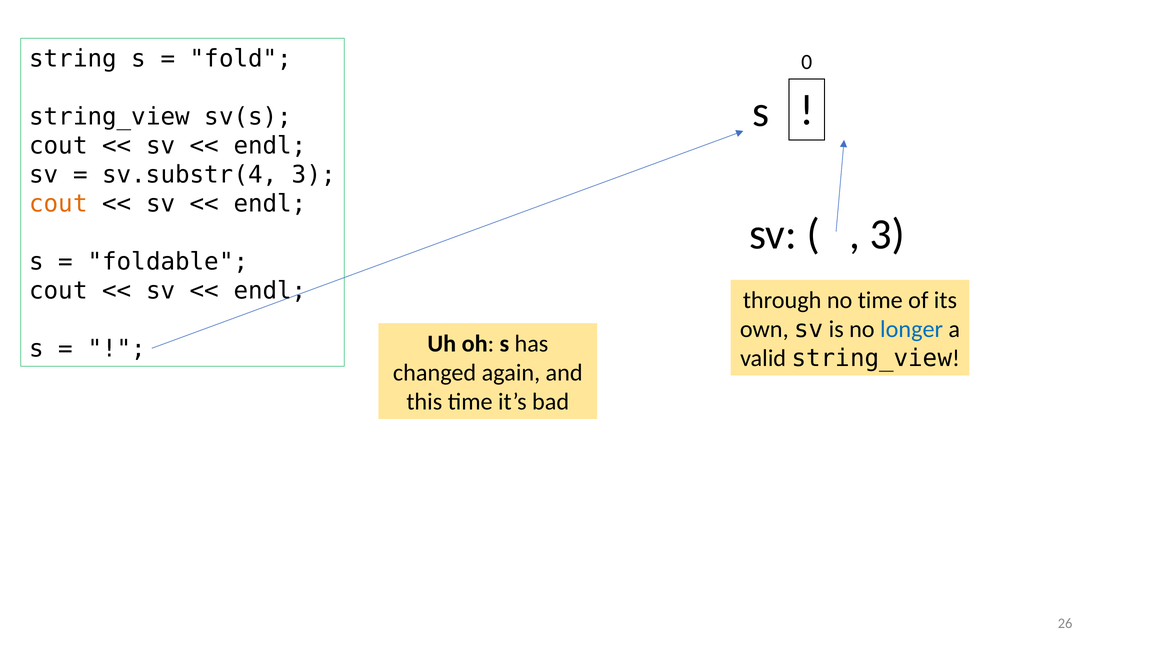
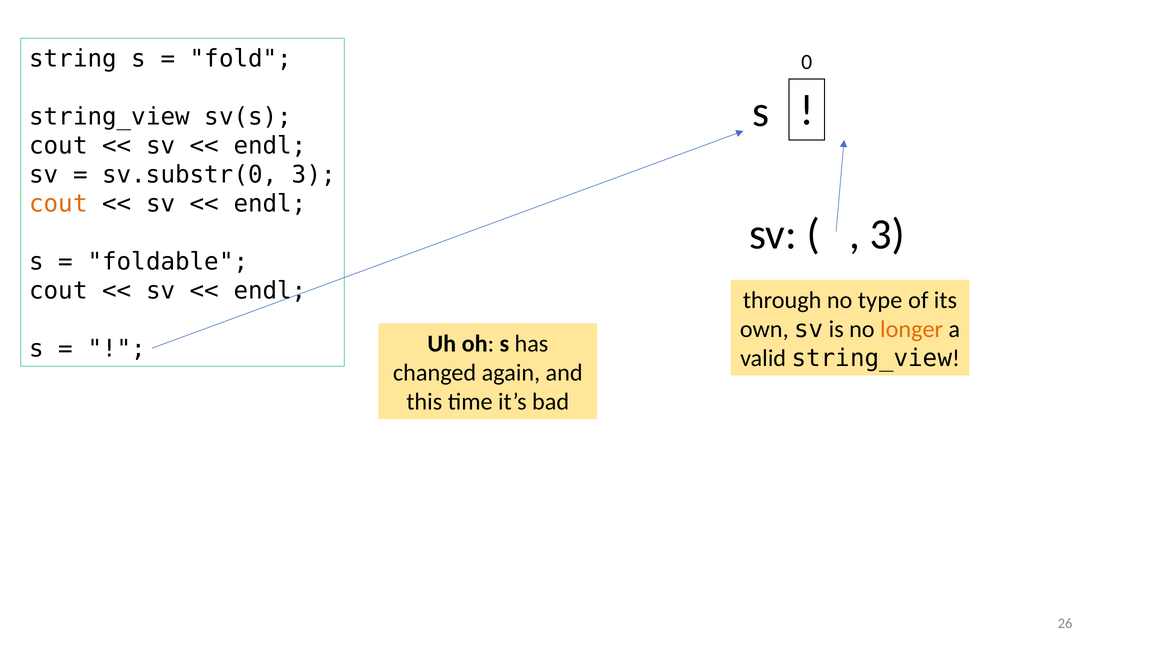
sv.substr(4: sv.substr(4 -> sv.substr(0
no time: time -> type
longer colour: blue -> orange
